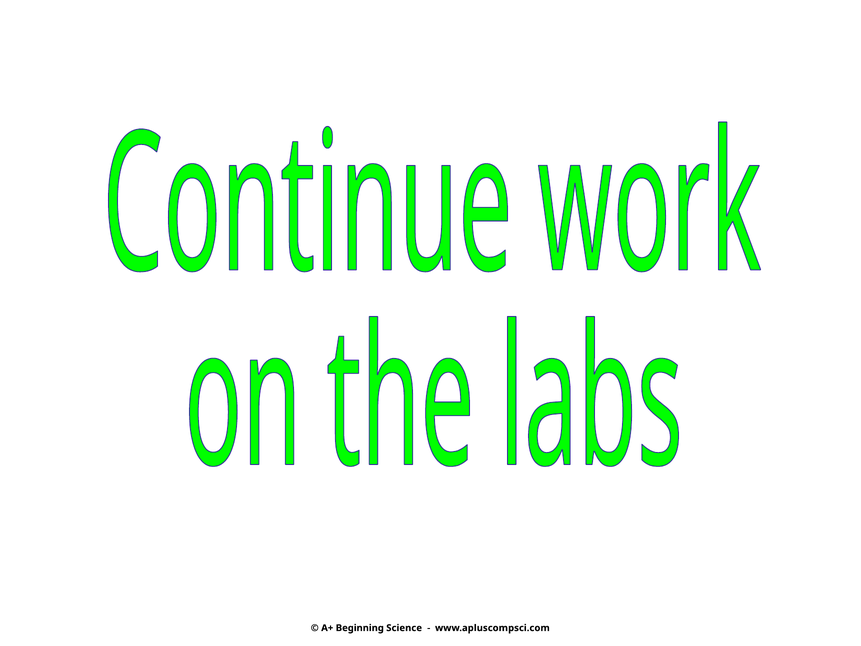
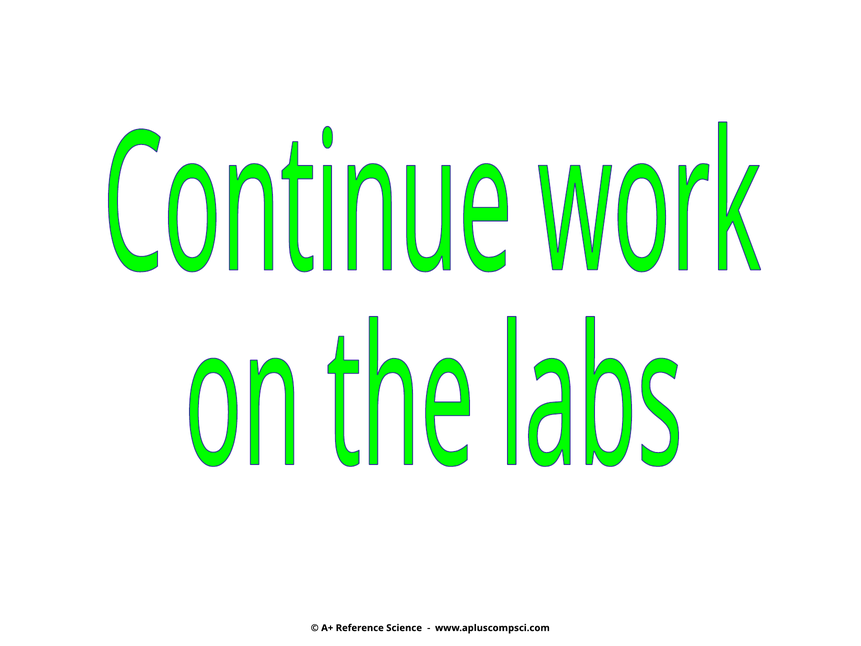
Beginning: Beginning -> Reference
